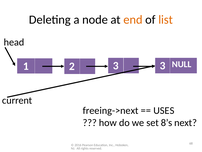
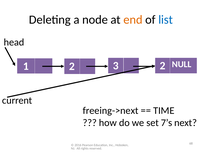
list colour: orange -> blue
3 at (163, 65): 3 -> 2
USES: USES -> TIME
8’s: 8’s -> 7’s
